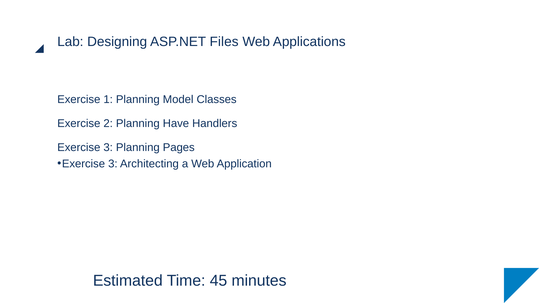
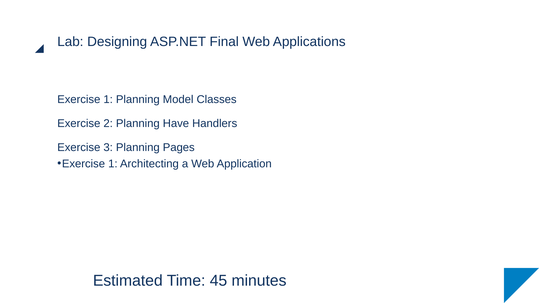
Files: Files -> Final
3 at (113, 164): 3 -> 1
